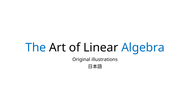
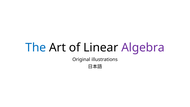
Algebra colour: blue -> purple
